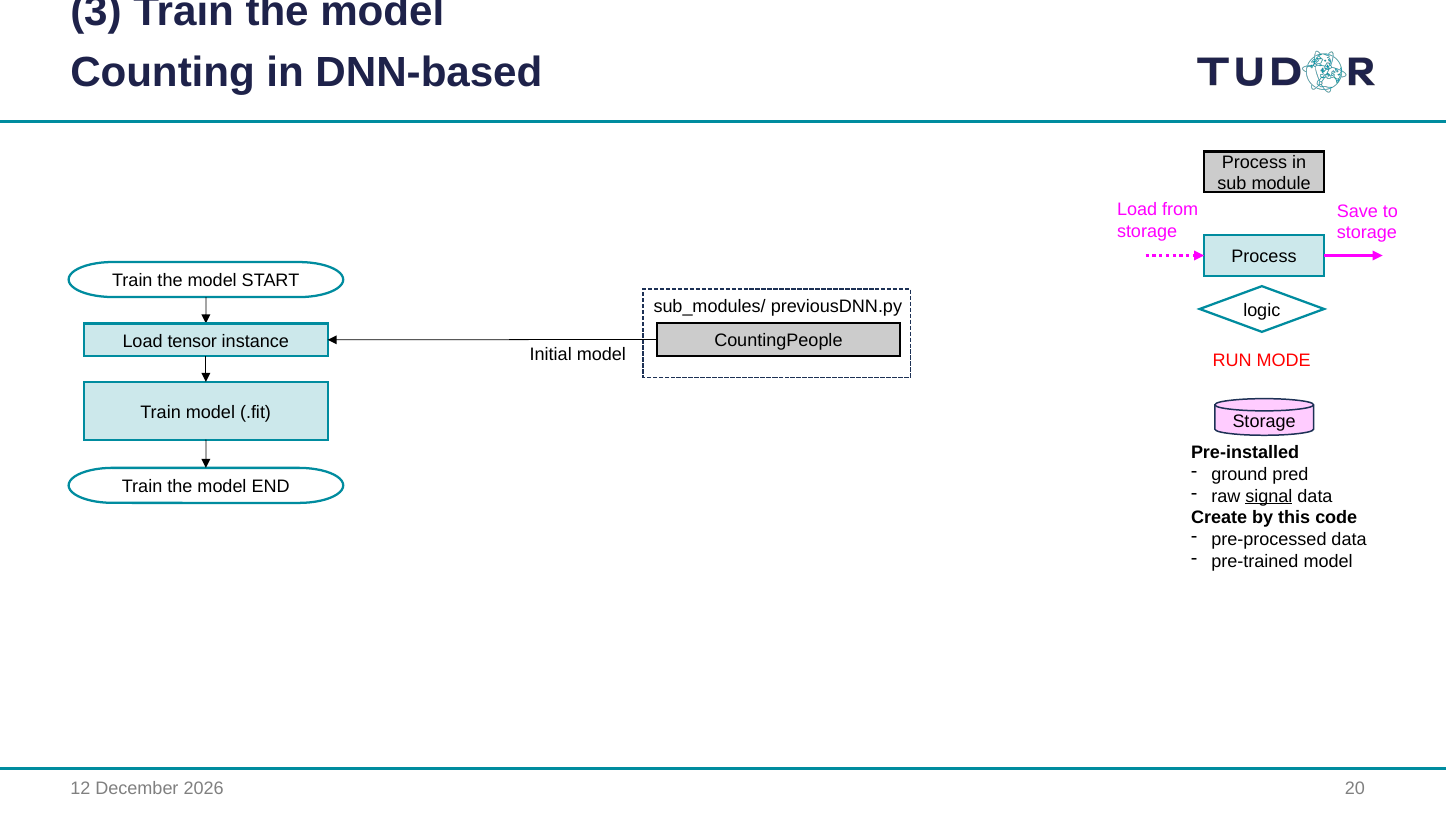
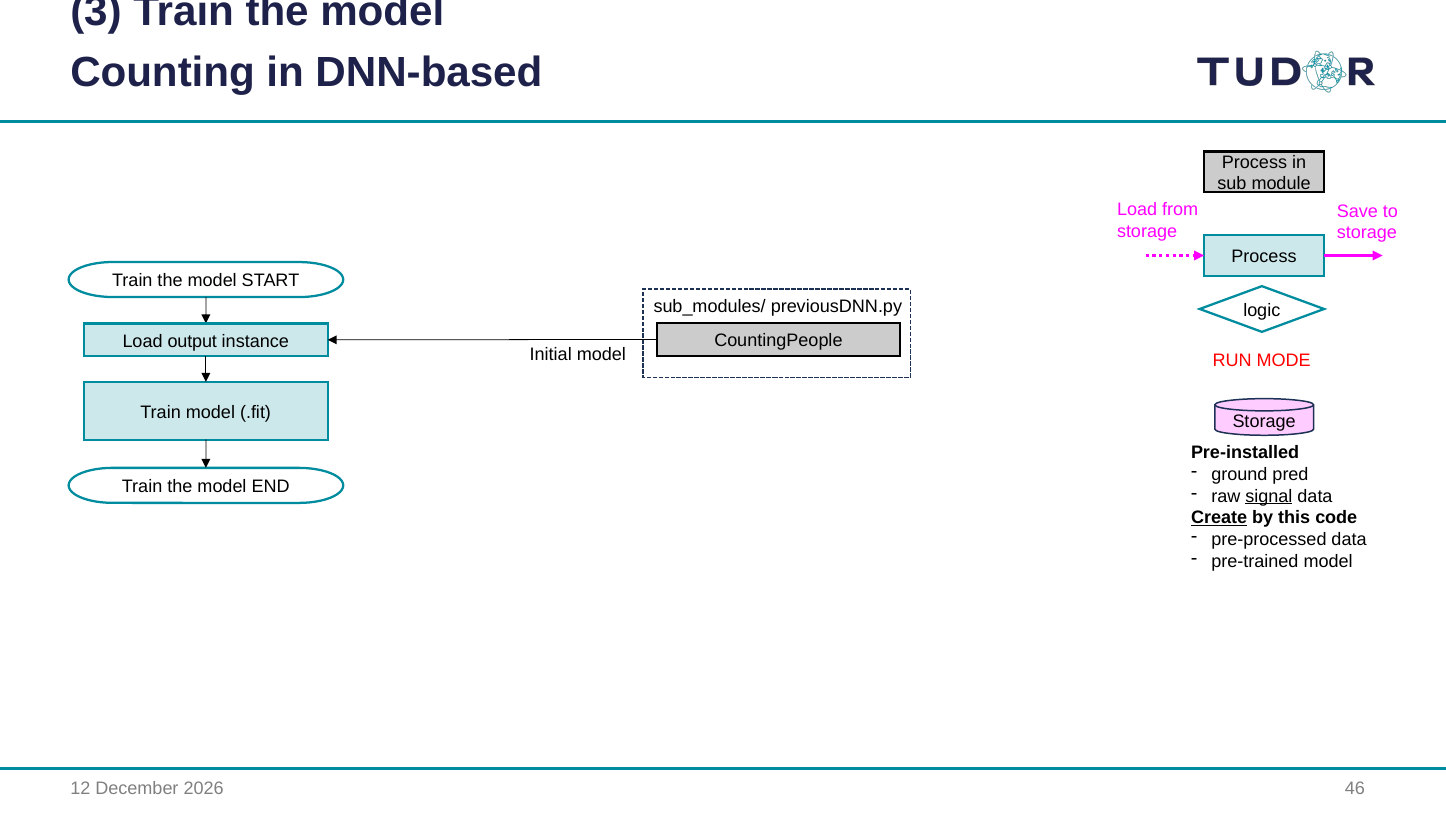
tensor: tensor -> output
Create underline: none -> present
20: 20 -> 46
